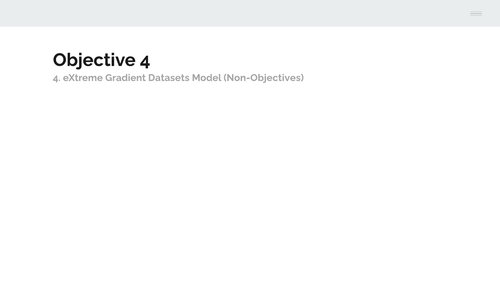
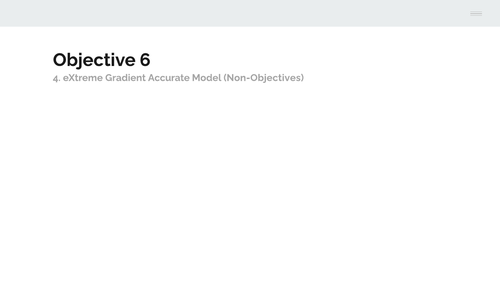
Objective 4: 4 -> 6
Datasets: Datasets -> Accurate
